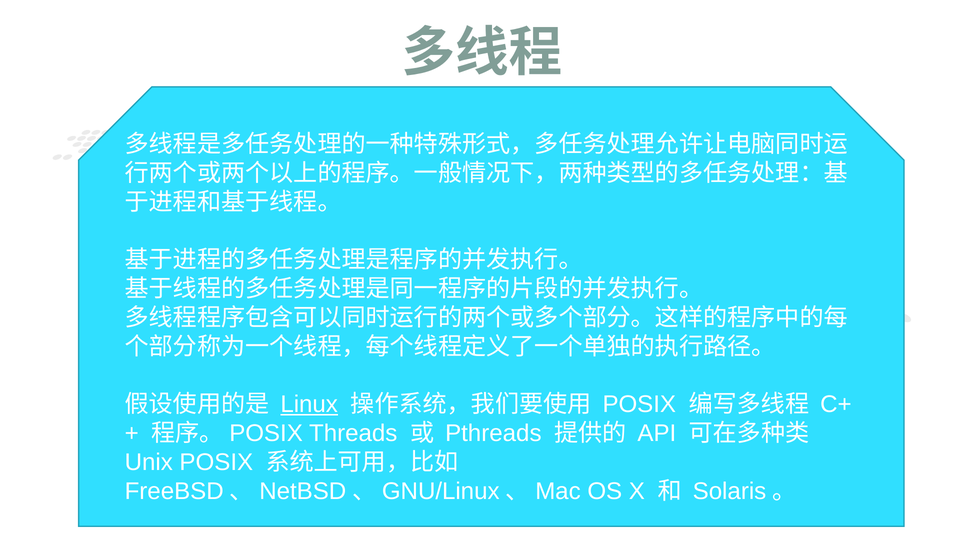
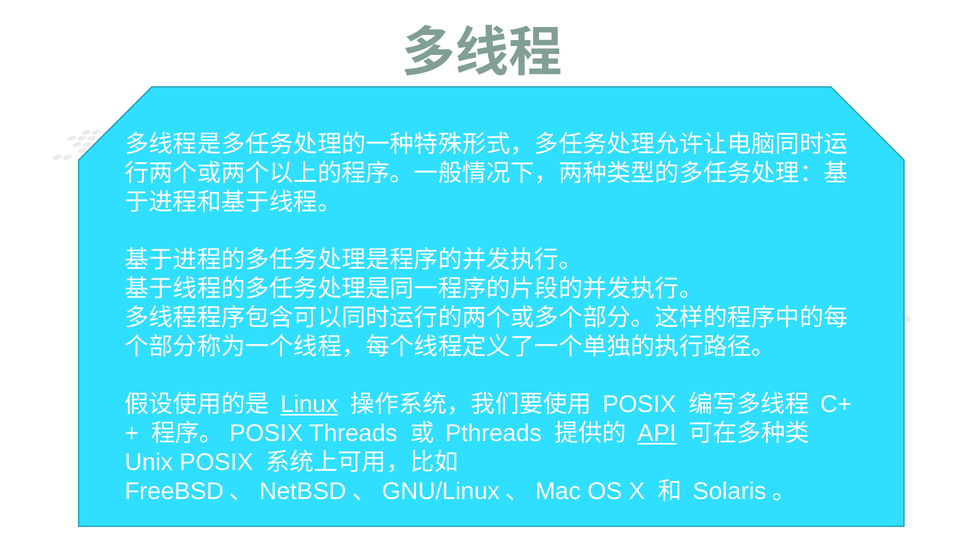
API underline: none -> present
